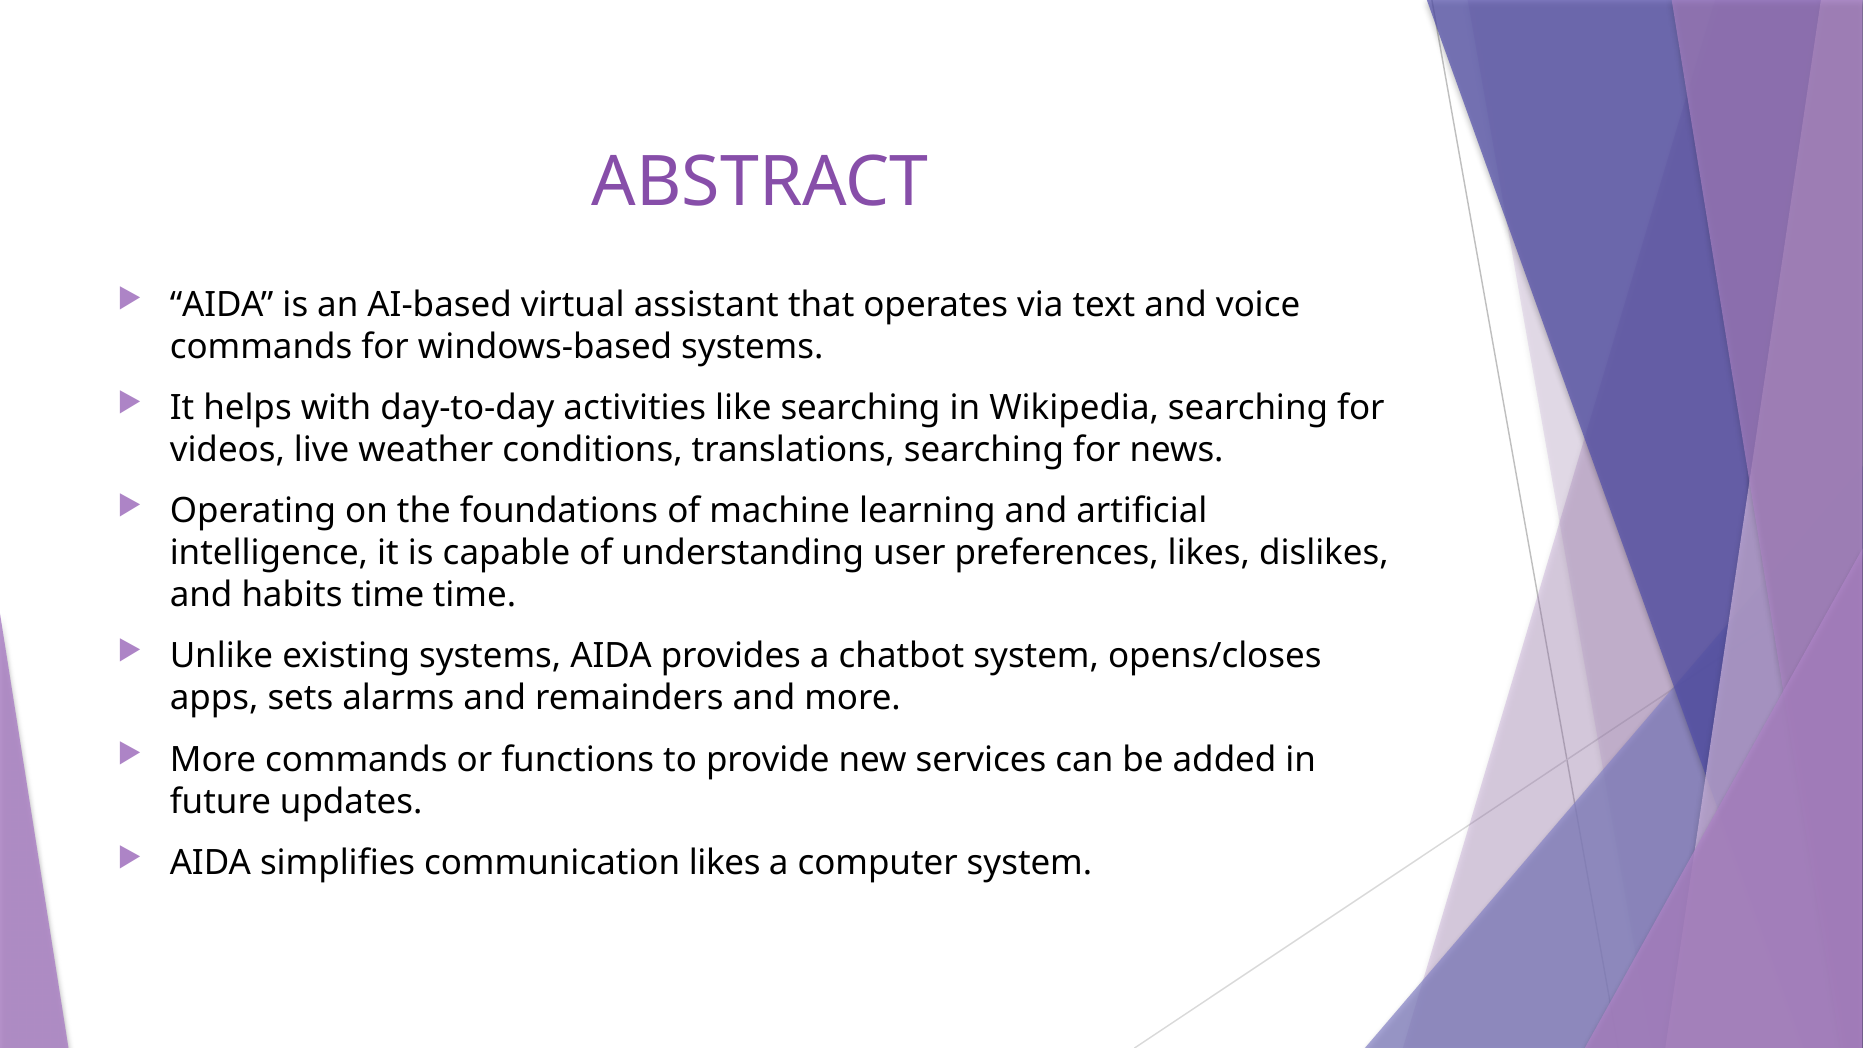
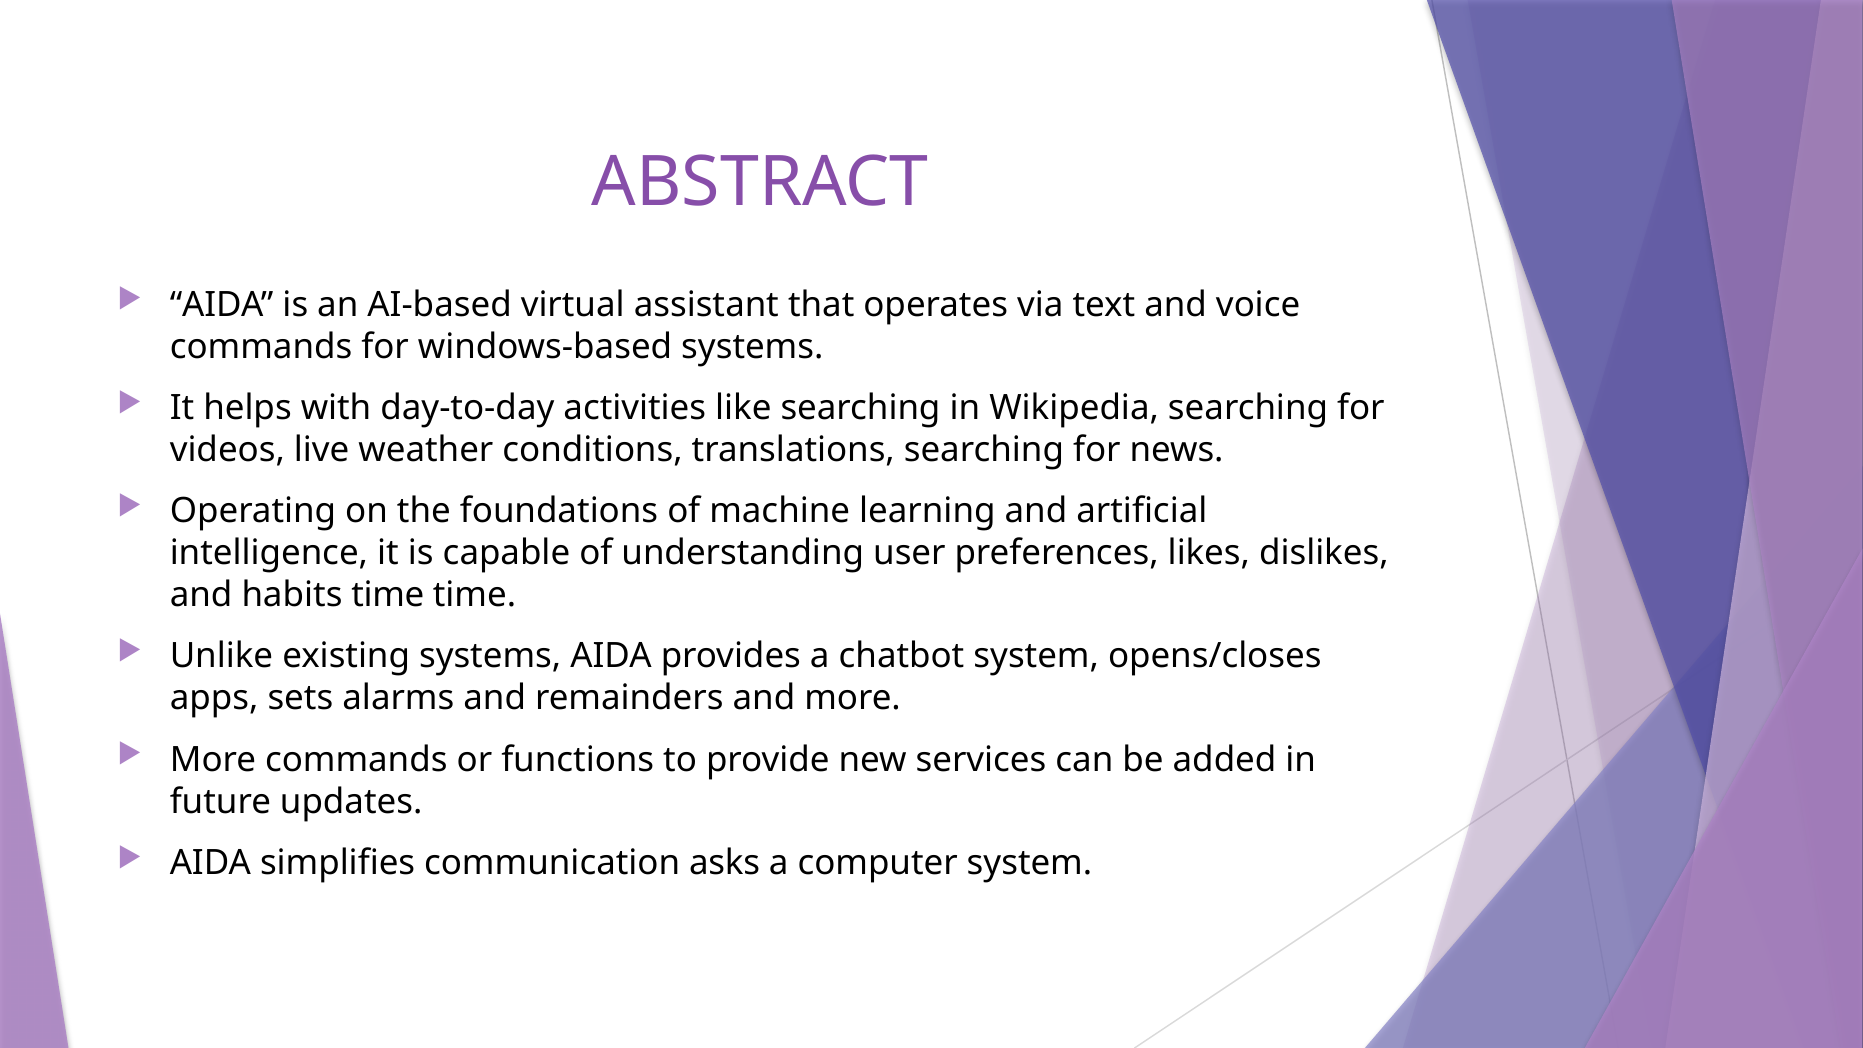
communication likes: likes -> asks
